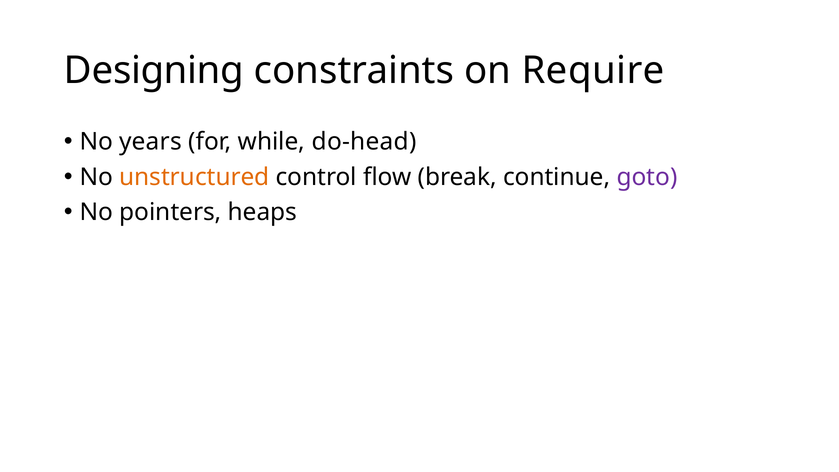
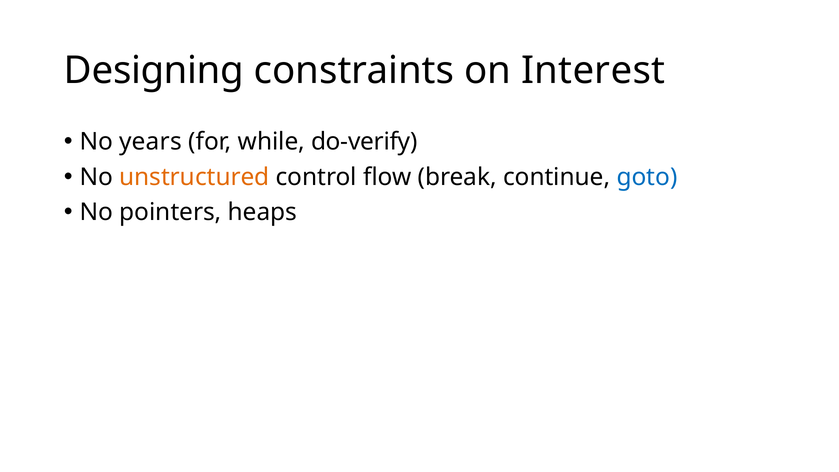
Require: Require -> Interest
do-head: do-head -> do-verify
goto colour: purple -> blue
